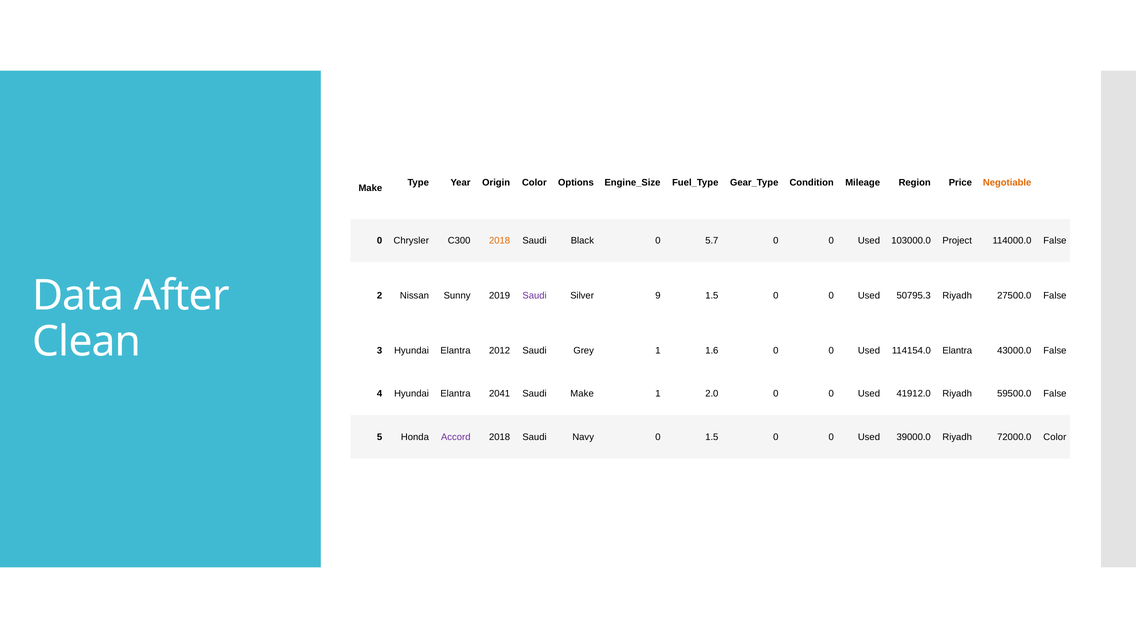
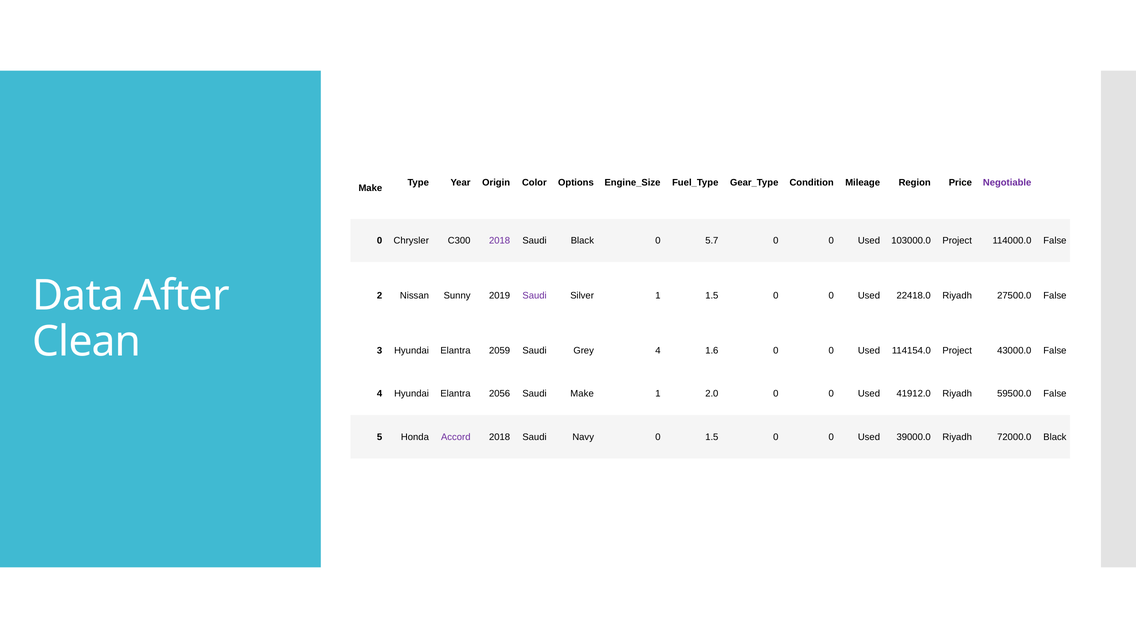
Negotiable colour: orange -> purple
2018 at (500, 241) colour: orange -> purple
Silver 9: 9 -> 1
50795.3: 50795.3 -> 22418.0
2012: 2012 -> 2059
Grey 1: 1 -> 4
114154.0 Elantra: Elantra -> Project
2041: 2041 -> 2056
72000.0 Color: Color -> Black
